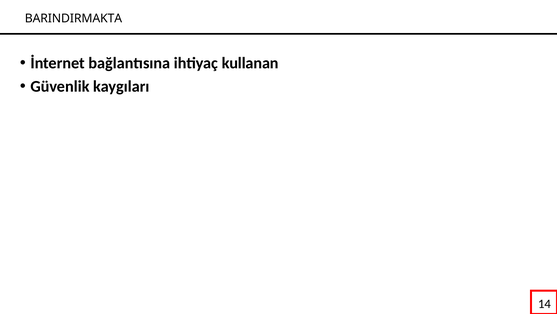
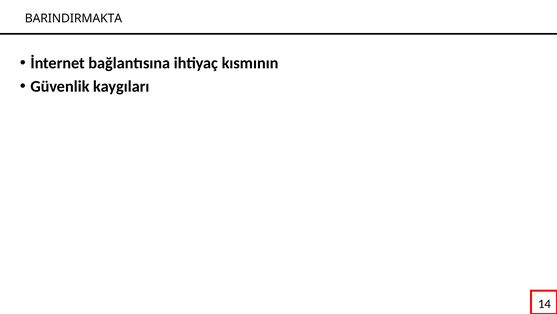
kullanan: kullanan -> kısmının
